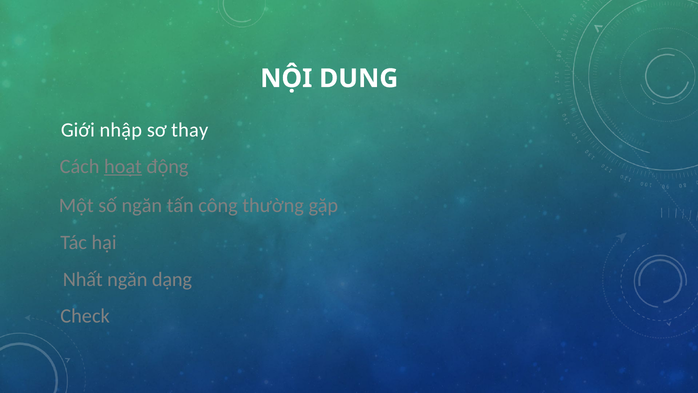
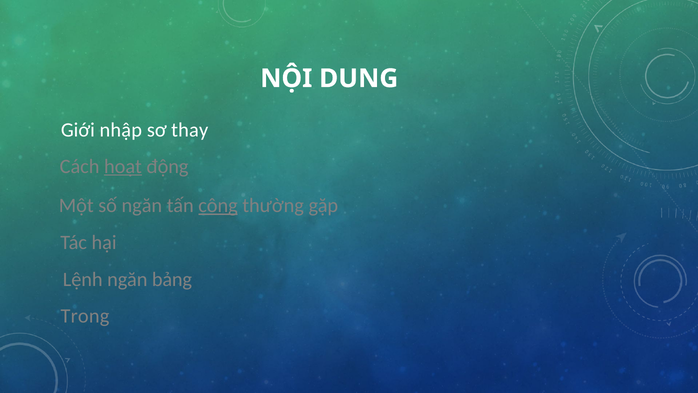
công underline: none -> present
Nhất: Nhất -> Lệnh
dạng: dạng -> bảng
Check: Check -> Trong
